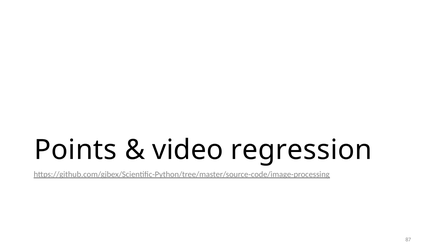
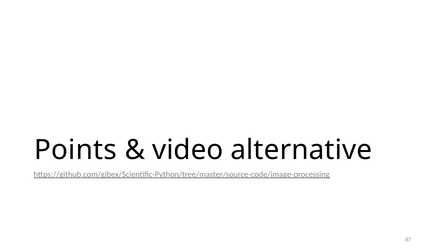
regression: regression -> alternative
